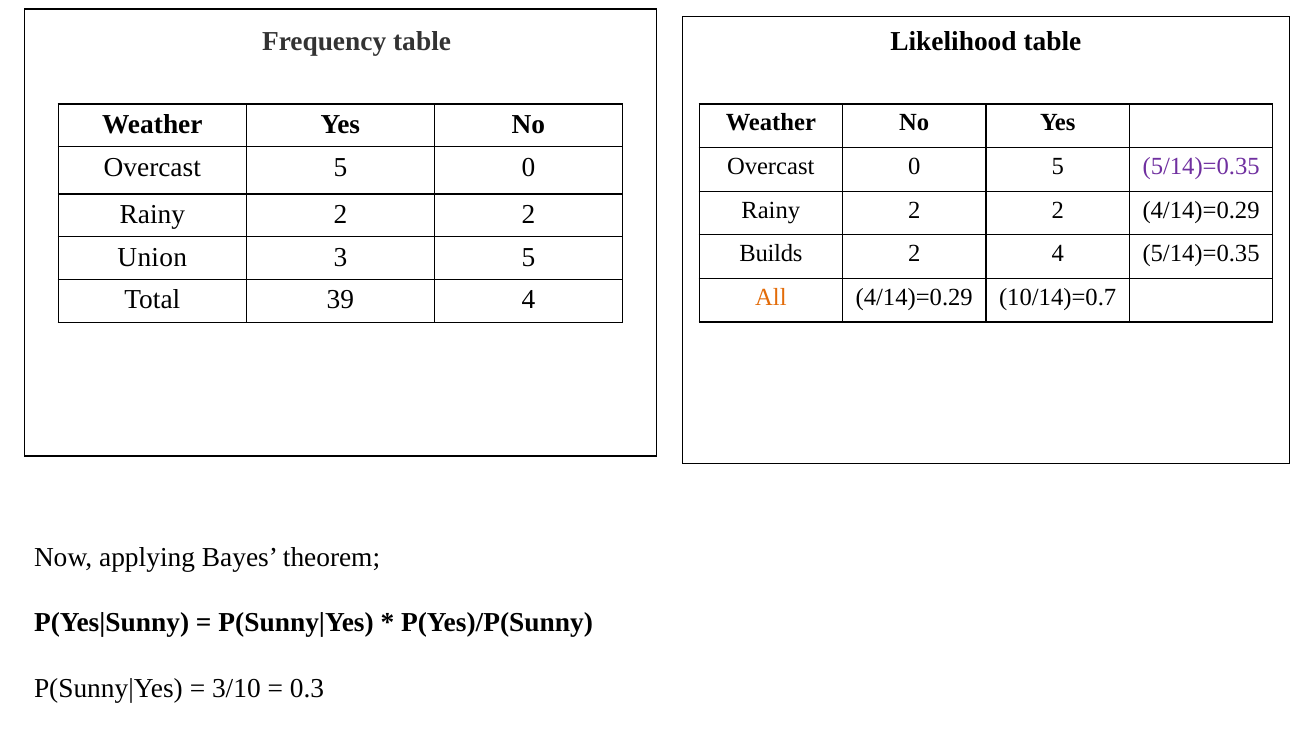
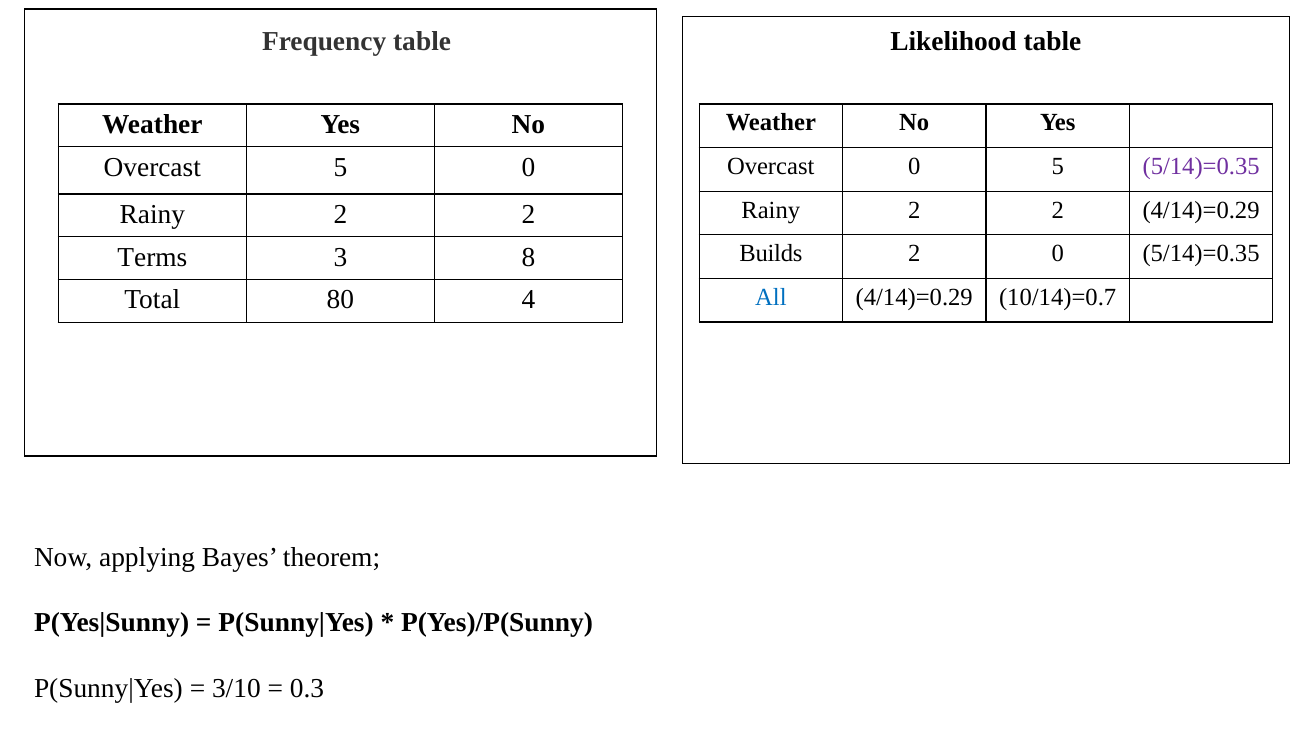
2 4: 4 -> 0
Union: Union -> Terms
3 5: 5 -> 8
All colour: orange -> blue
39: 39 -> 80
